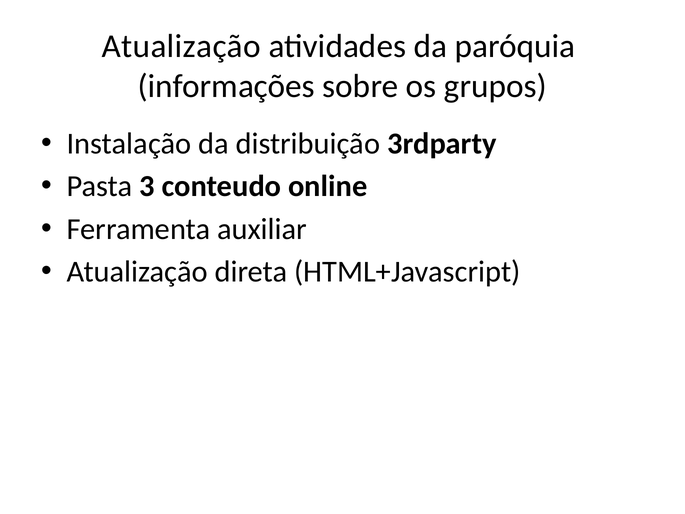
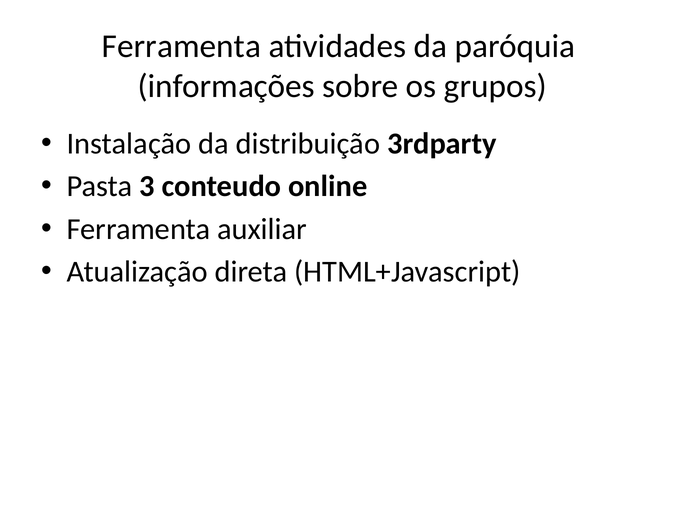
Atualização at (181, 46): Atualização -> Ferramenta
